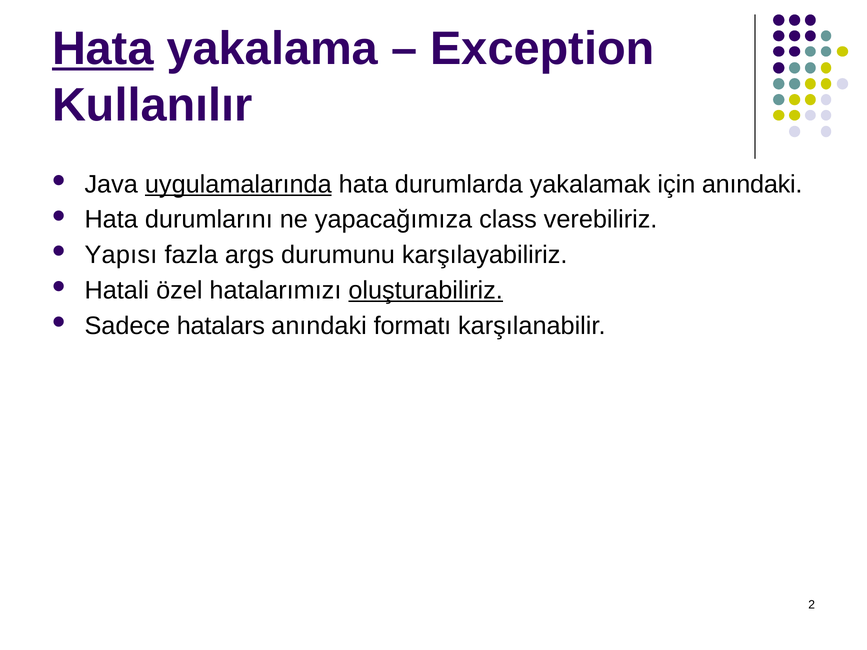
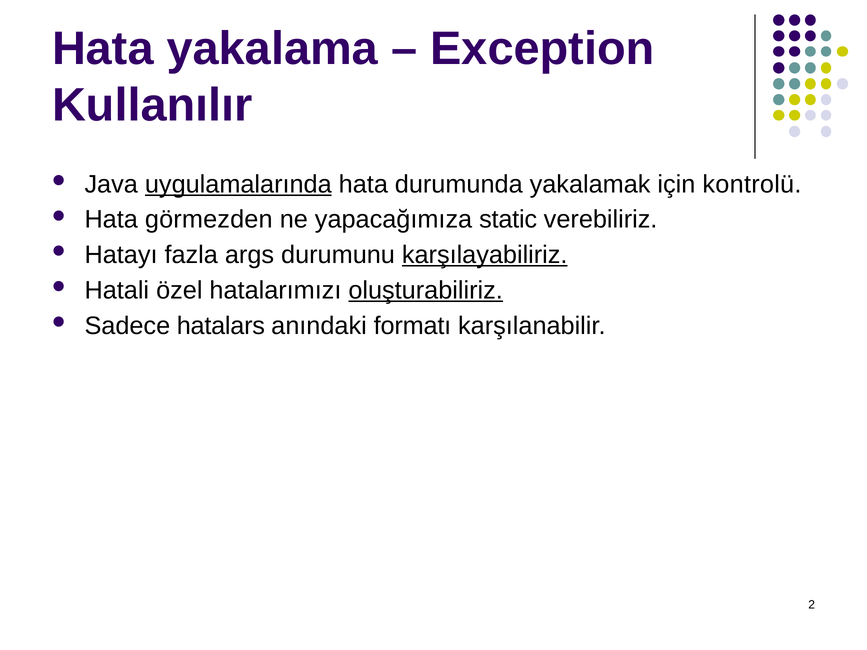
Hata at (103, 49) underline: present -> none
durumlarda: durumlarda -> durumunda
için anındaki: anındaki -> kontrolü
durumlarını: durumlarını -> görmezden
class: class -> static
Yapısı: Yapısı -> Hatayı
karşılayabiliriz underline: none -> present
